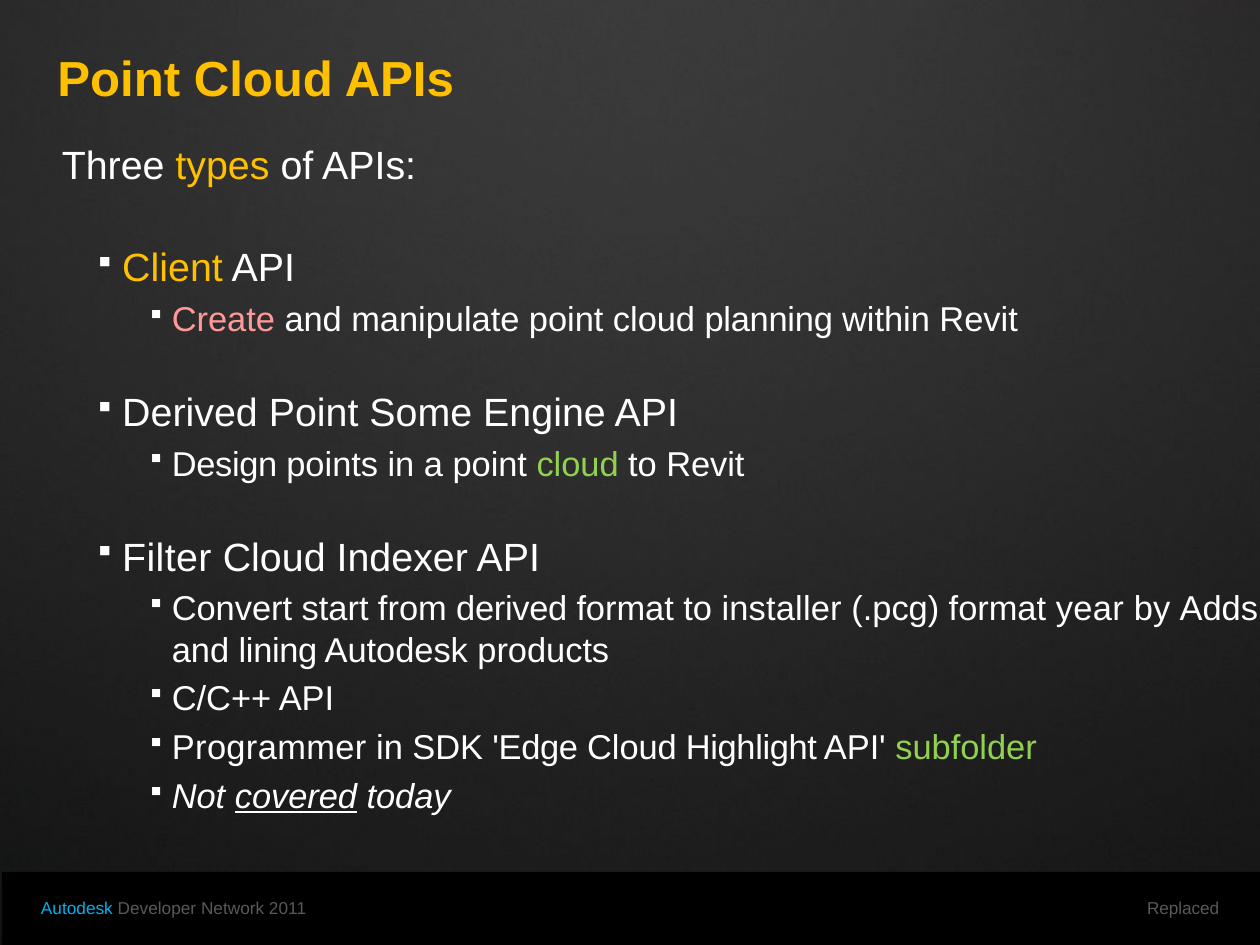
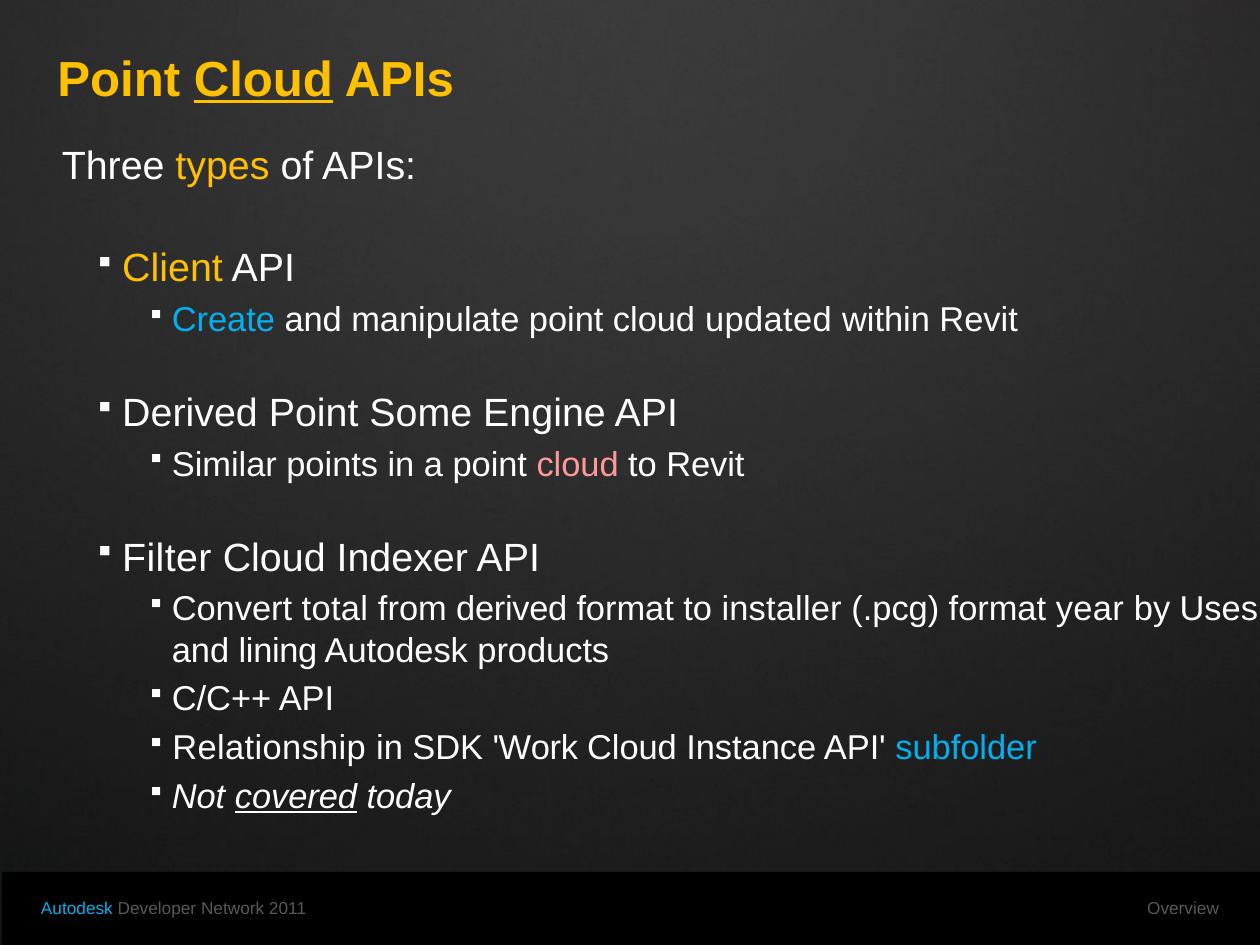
Cloud at (263, 80) underline: none -> present
Create colour: pink -> light blue
planning: planning -> updated
Design: Design -> Similar
cloud at (578, 465) colour: light green -> pink
start: start -> total
Adds: Adds -> Uses
Programmer: Programmer -> Relationship
Edge: Edge -> Work
Highlight: Highlight -> Instance
subfolder colour: light green -> light blue
Replaced: Replaced -> Overview
